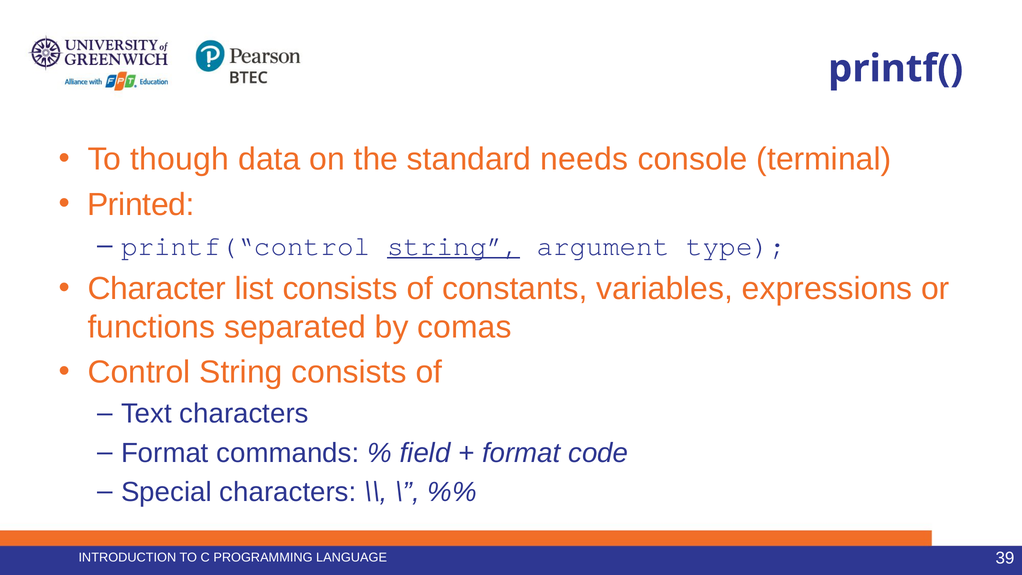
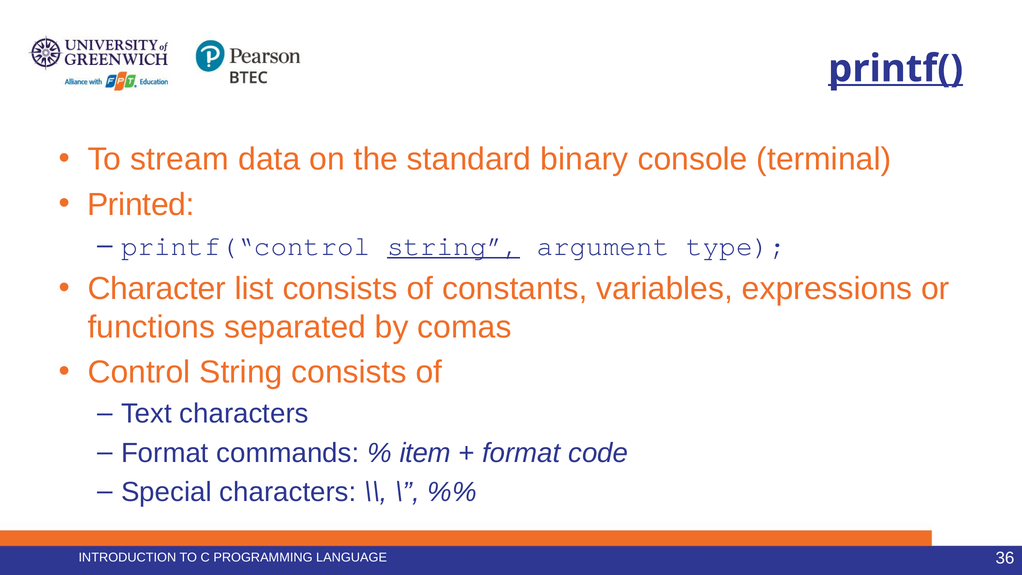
printf( underline: none -> present
though: though -> stream
needs: needs -> binary
field: field -> item
39: 39 -> 36
